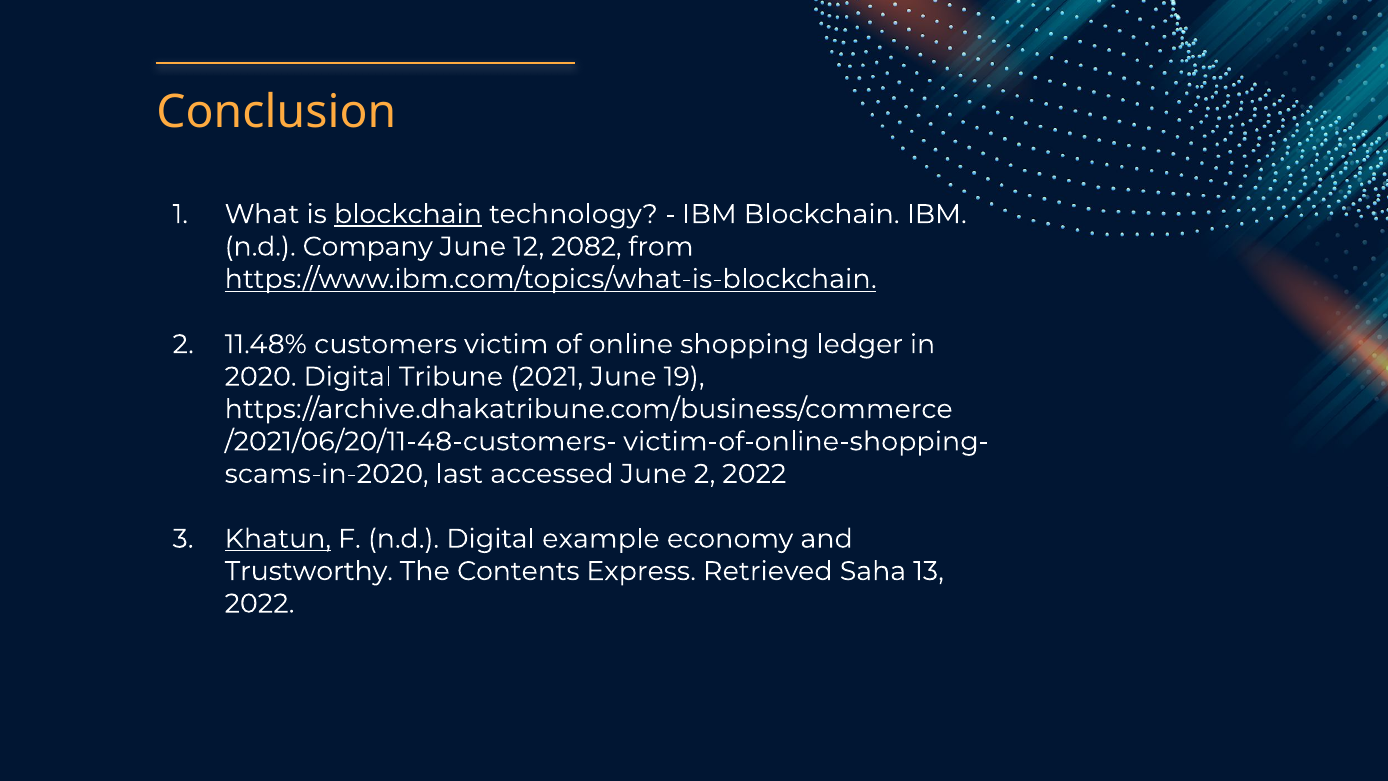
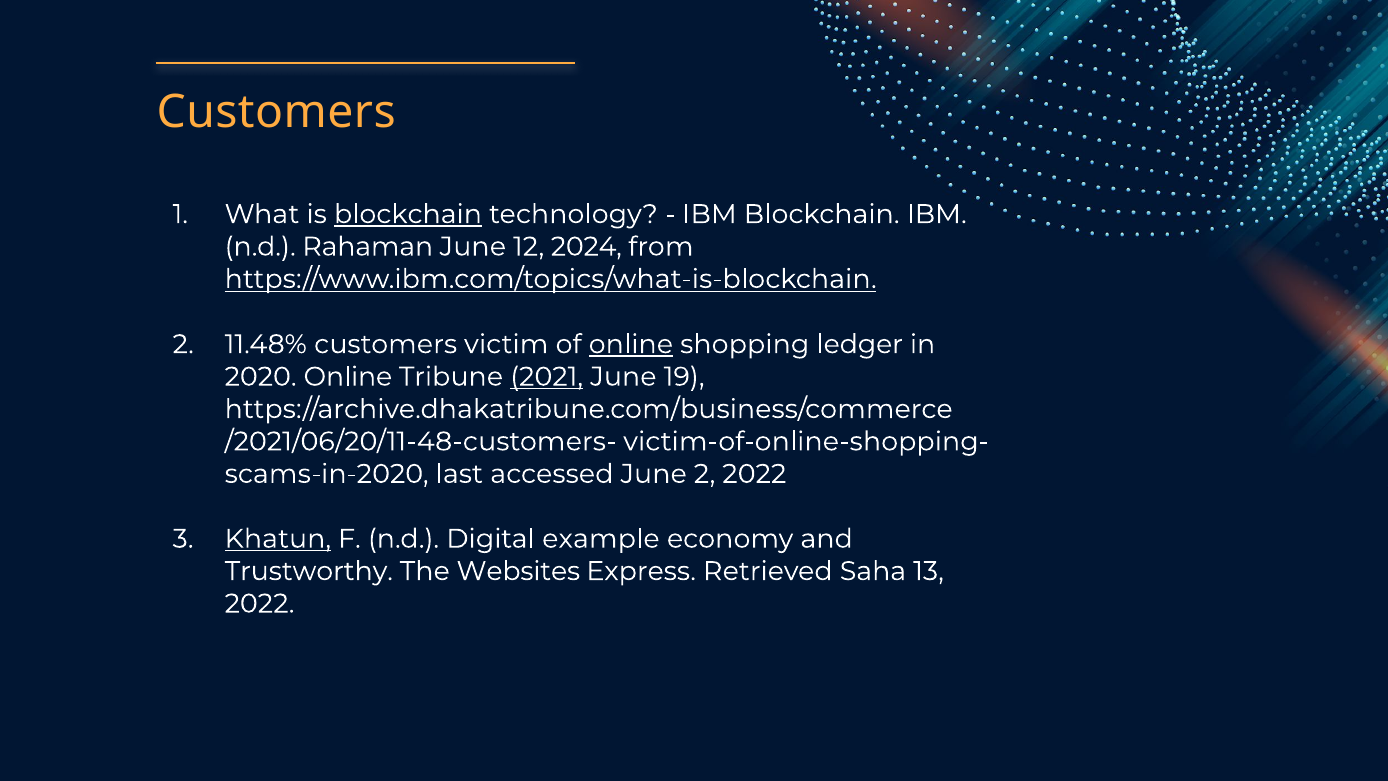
Conclusion at (276, 112): Conclusion -> Customers
Company: Company -> Rahaman
2082: 2082 -> 2024
online at (631, 344) underline: none -> present
2020 Digital: Digital -> Online
2021 underline: none -> present
Contents: Contents -> Websites
